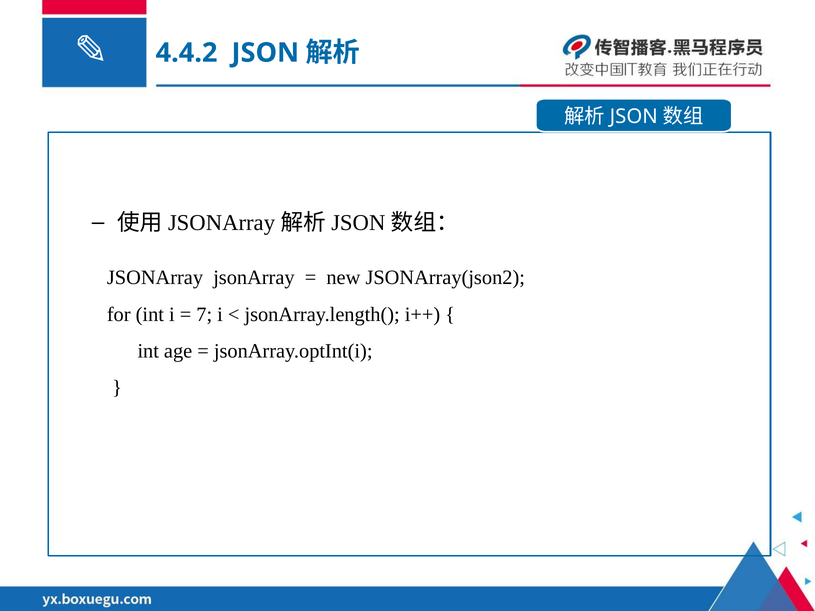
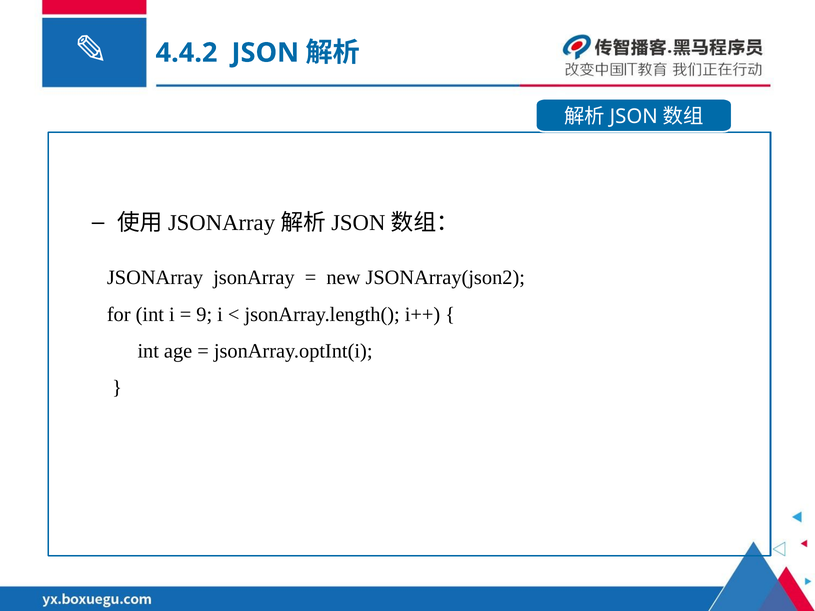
7: 7 -> 9
